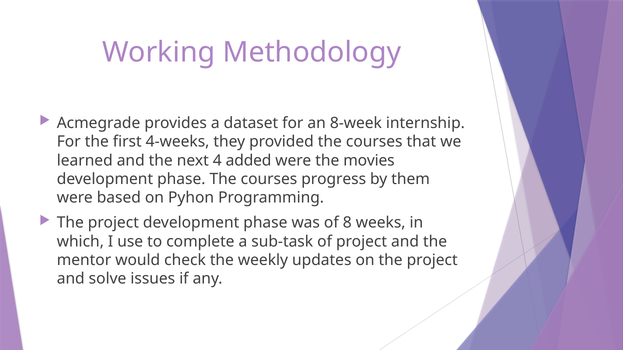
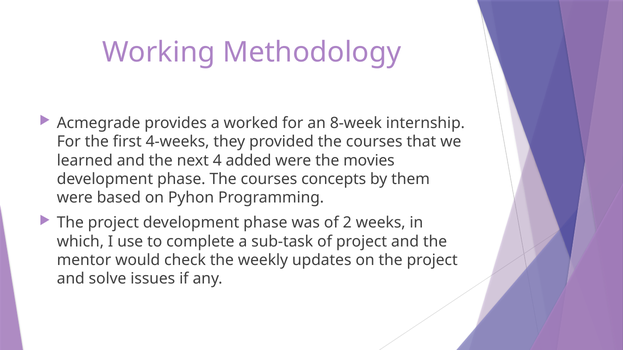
dataset: dataset -> worked
progress: progress -> concepts
8: 8 -> 2
